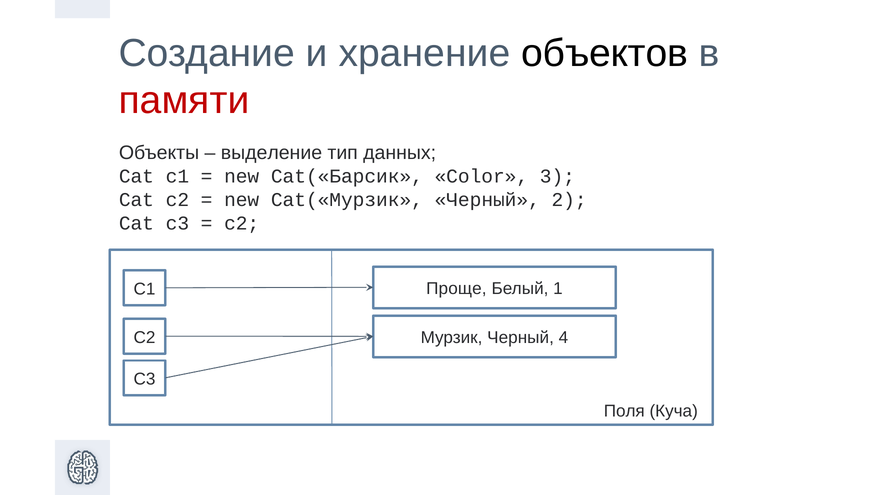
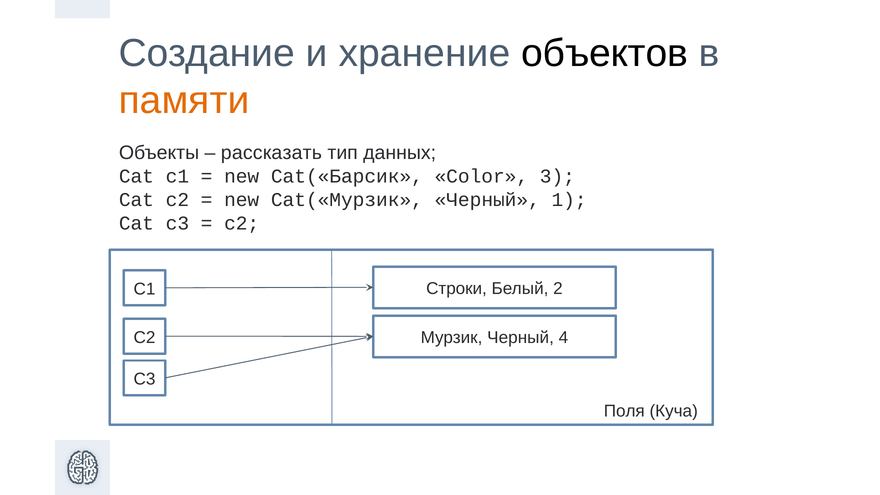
памяти colour: red -> orange
выделение: выделение -> рассказать
2: 2 -> 1
Проще: Проще -> Строки
1: 1 -> 2
